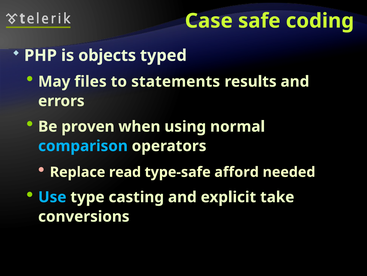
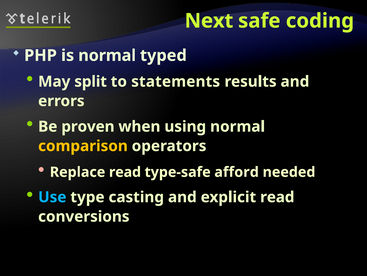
Case: Case -> Next
is objects: objects -> normal
files: files -> split
comparison colour: light blue -> yellow
explicit take: take -> read
